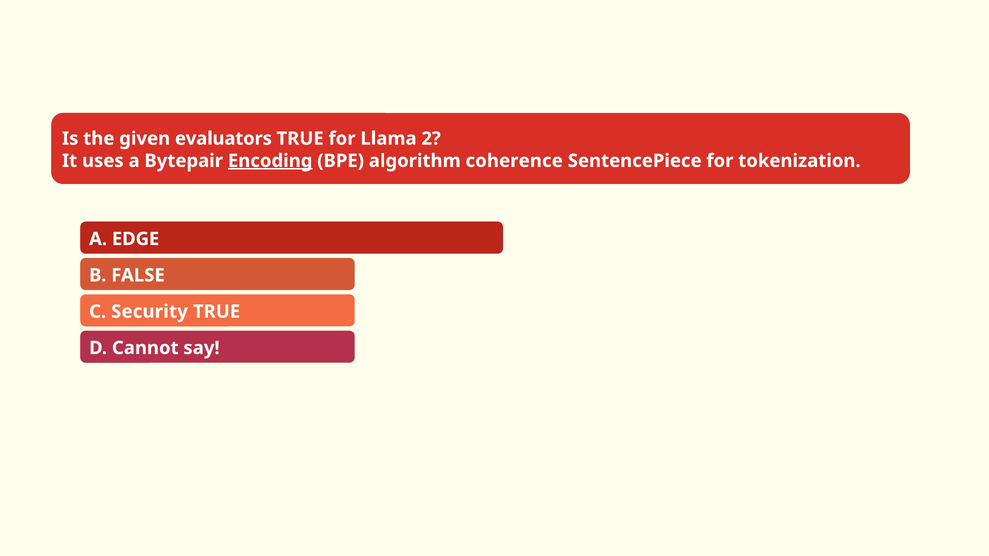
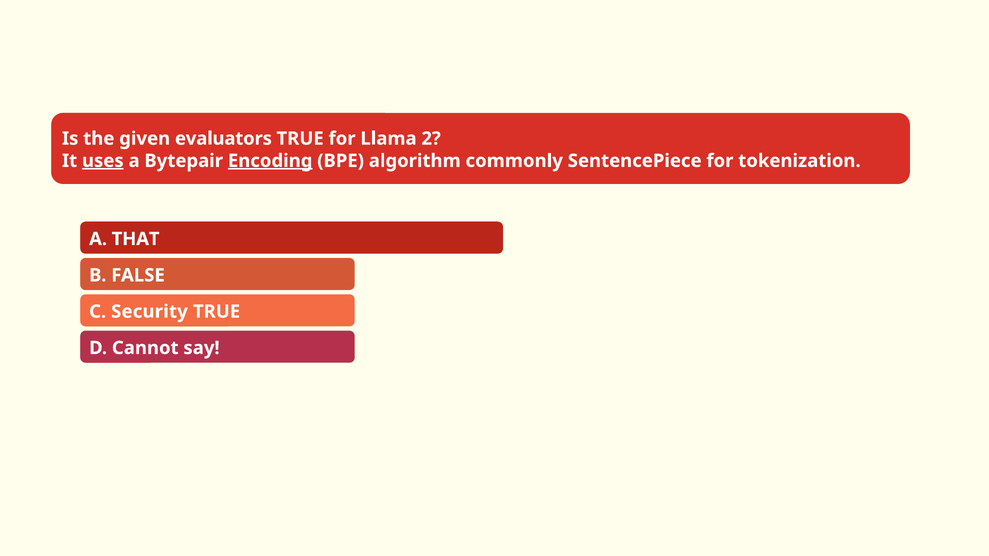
uses underline: none -> present
coherence: coherence -> commonly
EDGE: EDGE -> THAT
